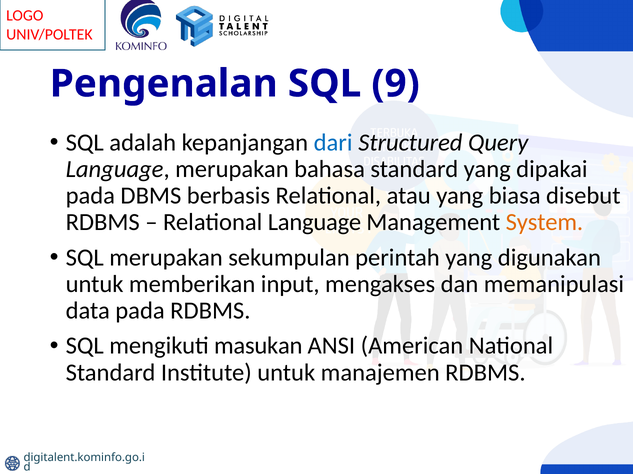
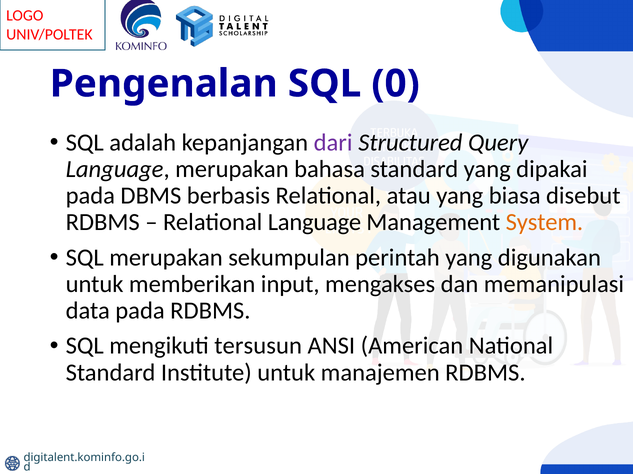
9: 9 -> 0
dari colour: blue -> purple
masukan: masukan -> tersusun
